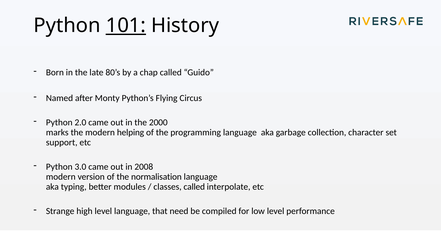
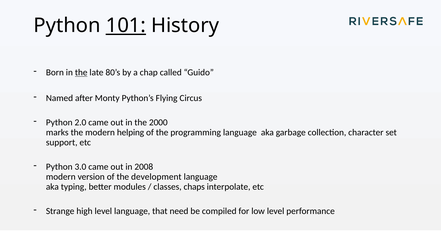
the at (81, 73) underline: none -> present
normalisation: normalisation -> development
classes called: called -> chaps
